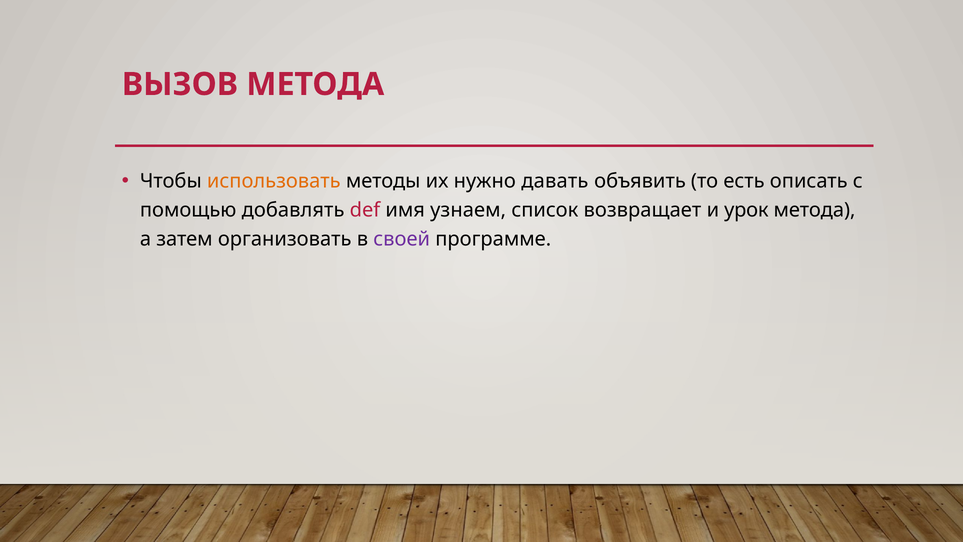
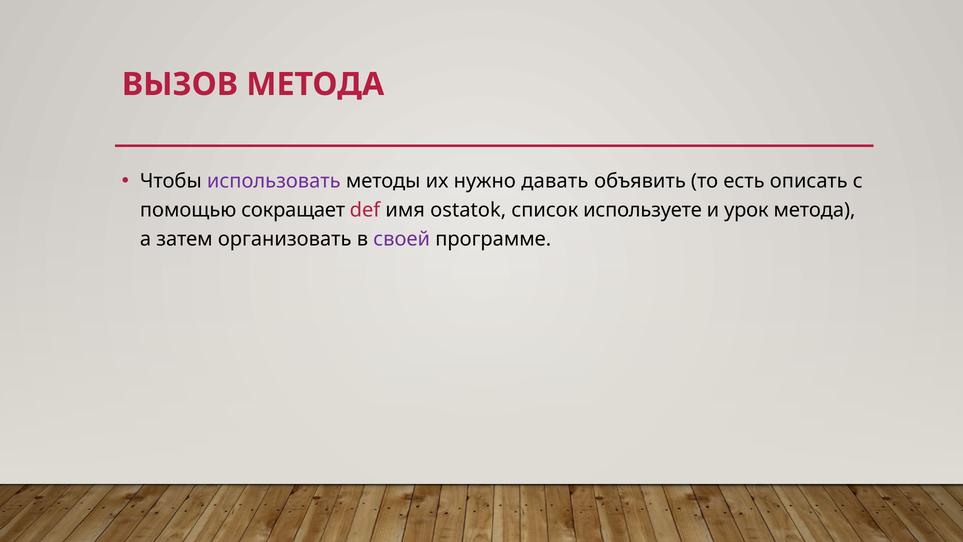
использовать colour: orange -> purple
добавлять: добавлять -> сокращает
узнаем: узнаем -> ostatok
возвращает: возвращает -> используете
